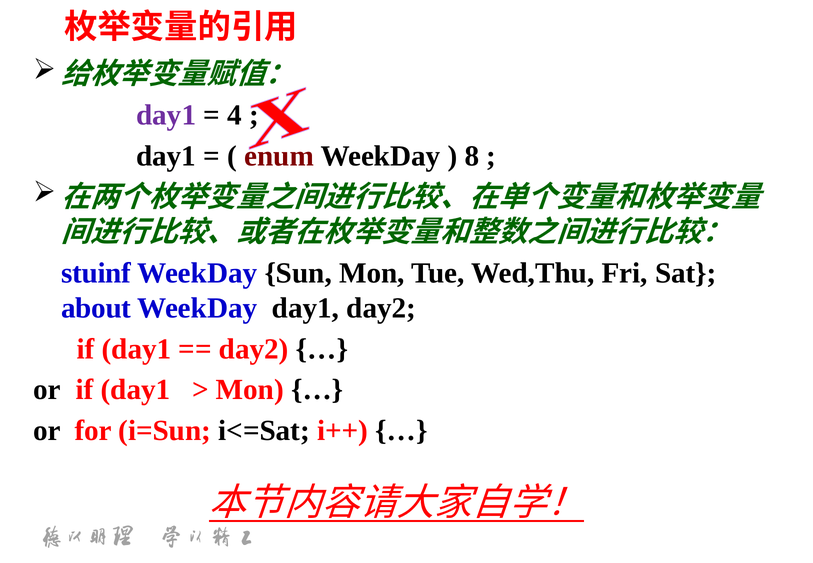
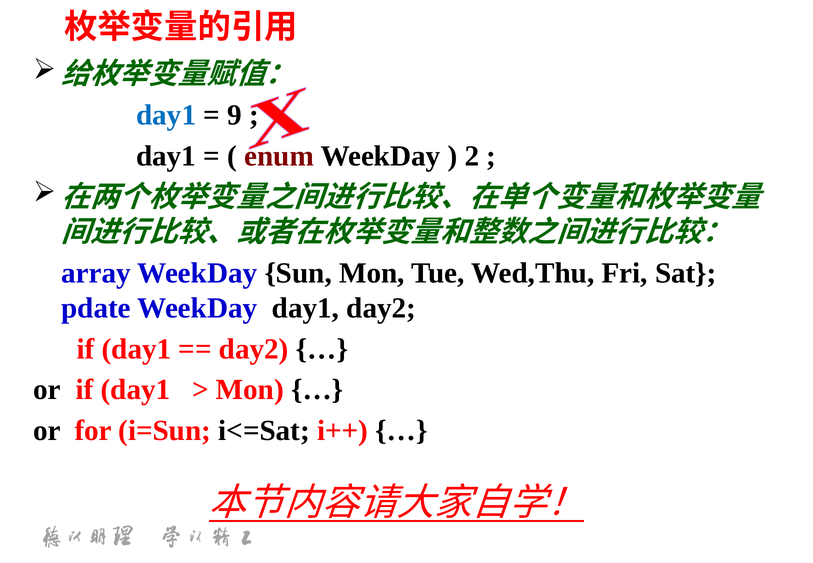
day1 at (166, 115) colour: purple -> blue
4: 4 -> 9
8: 8 -> 2
stuinf: stuinf -> array
about: about -> pdate
